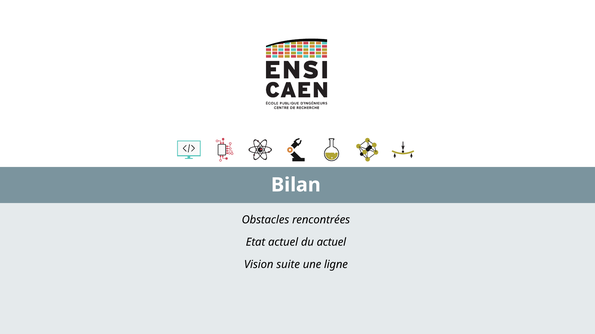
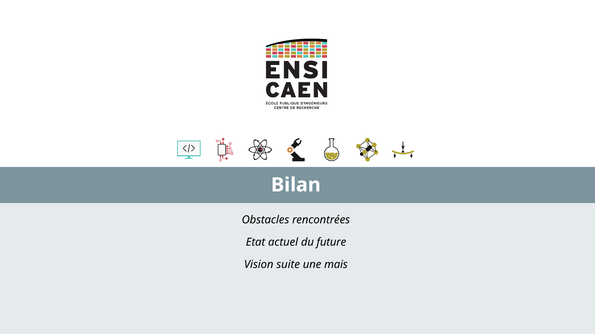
du actuel: actuel -> future
ligne: ligne -> mais
